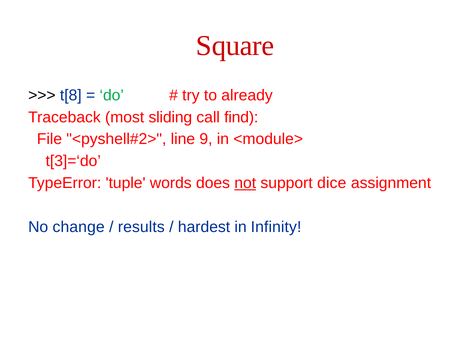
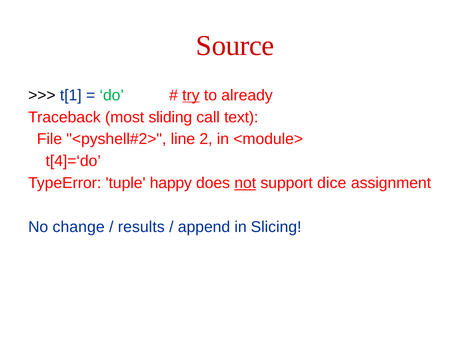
Square: Square -> Source
t[8: t[8 -> t[1
try underline: none -> present
find: find -> text
9: 9 -> 2
t[3]=‘do: t[3]=‘do -> t[4]=‘do
words: words -> happy
hardest: hardest -> append
Infinity: Infinity -> Slicing
